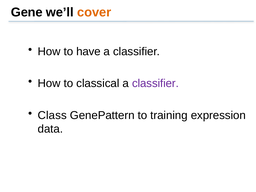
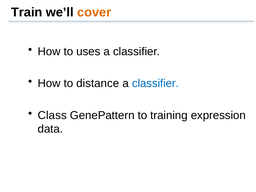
Gene: Gene -> Train
have: have -> uses
classical: classical -> distance
classifier at (155, 83) colour: purple -> blue
